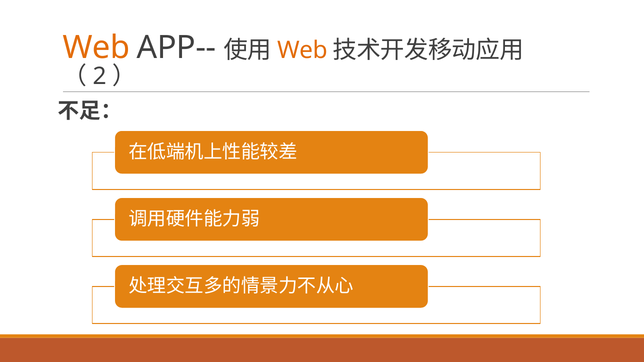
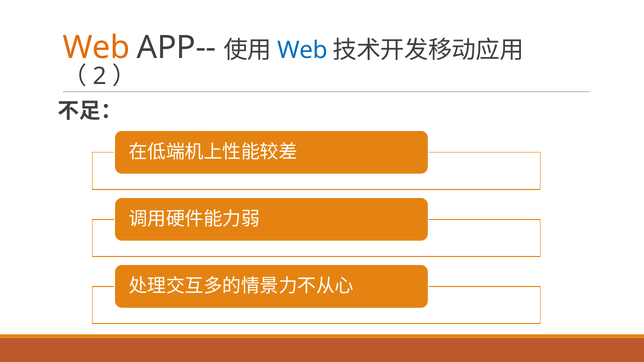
Web at (302, 50) colour: orange -> blue
